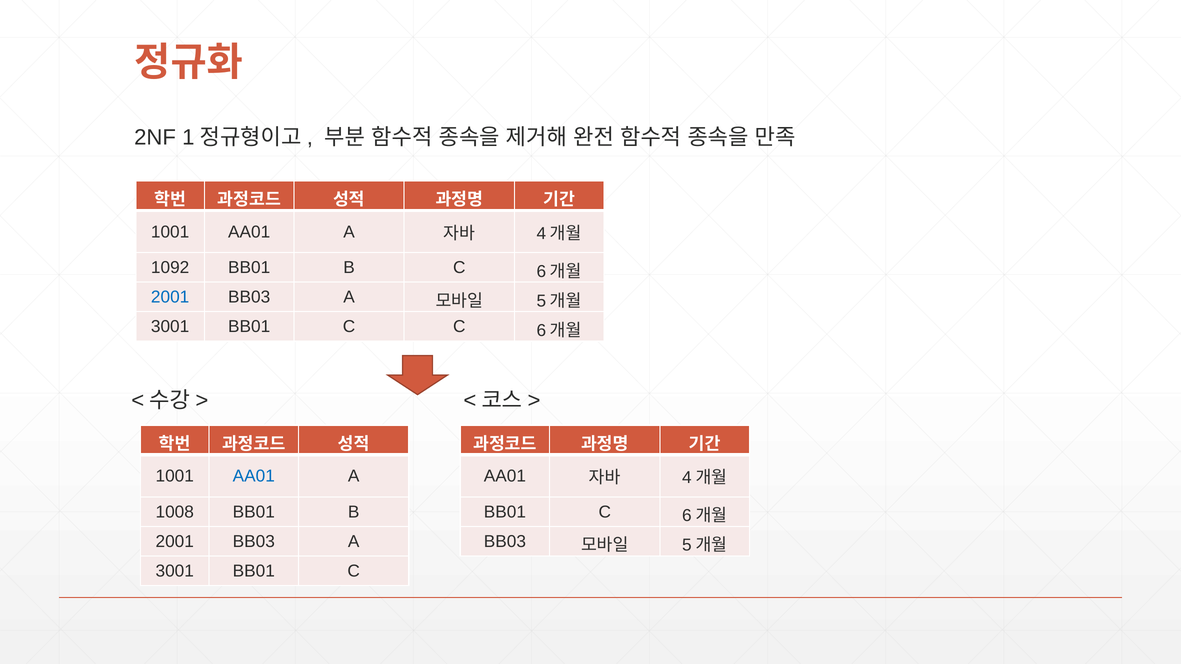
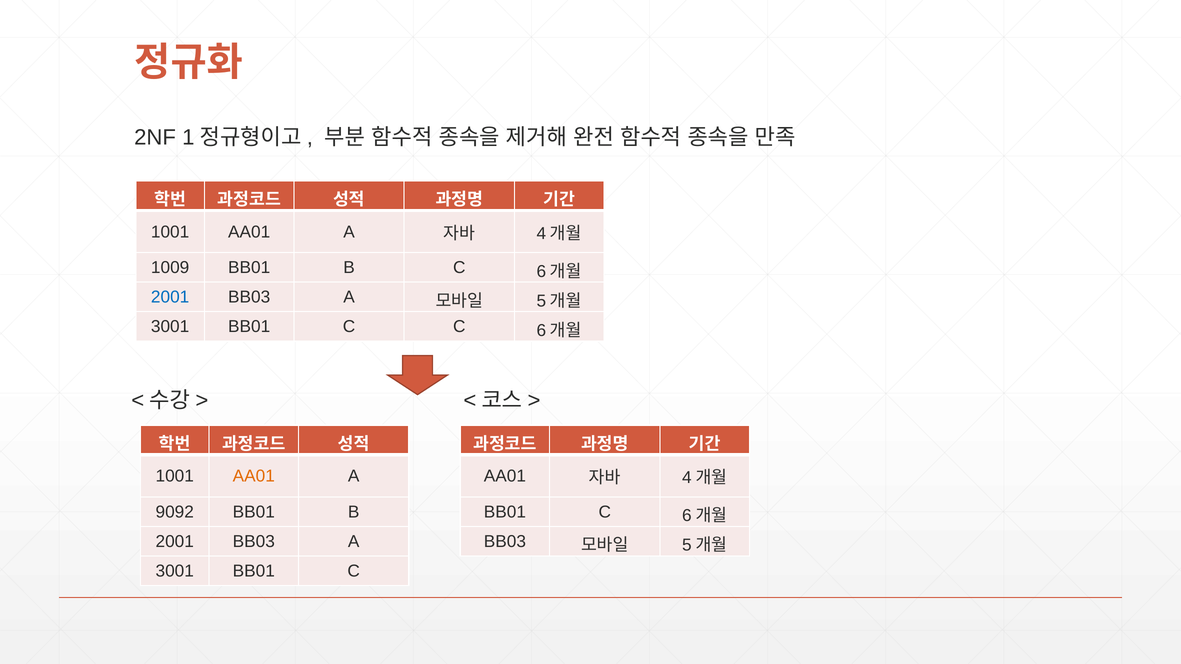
1092: 1092 -> 1009
AA01 at (254, 476) colour: blue -> orange
1008: 1008 -> 9092
